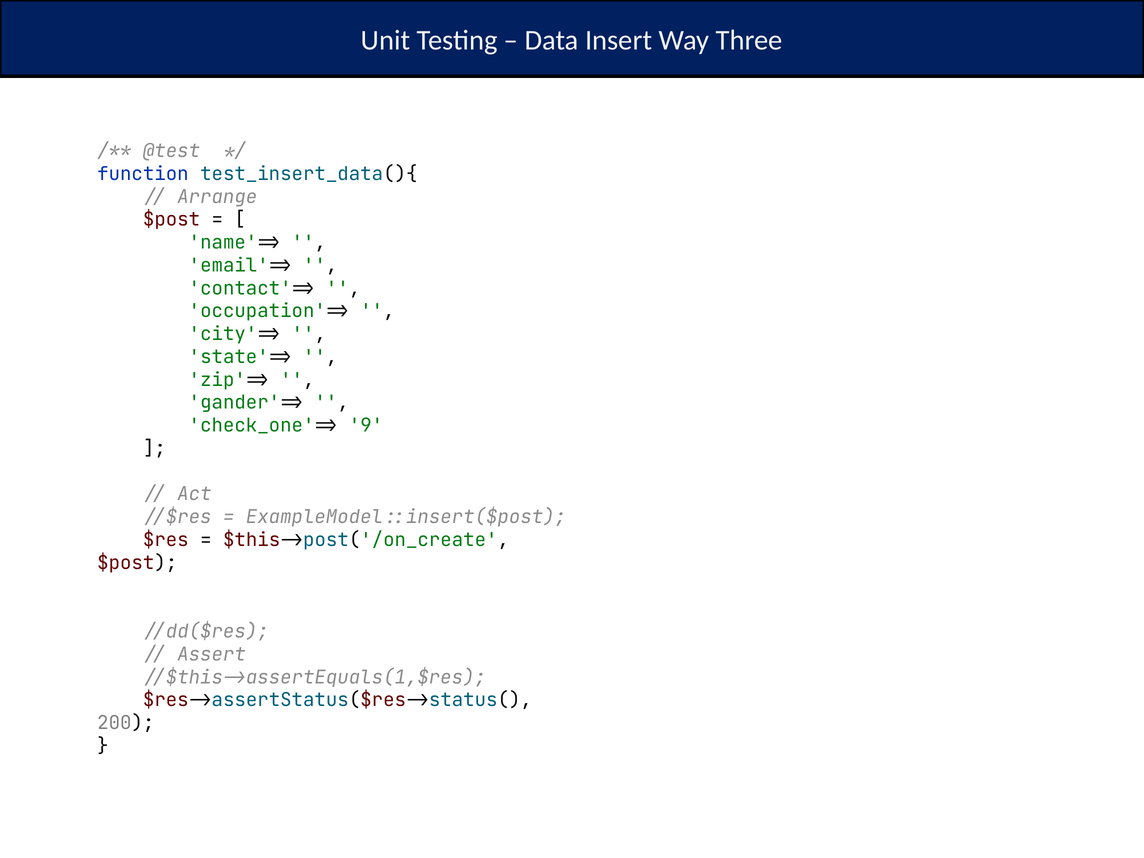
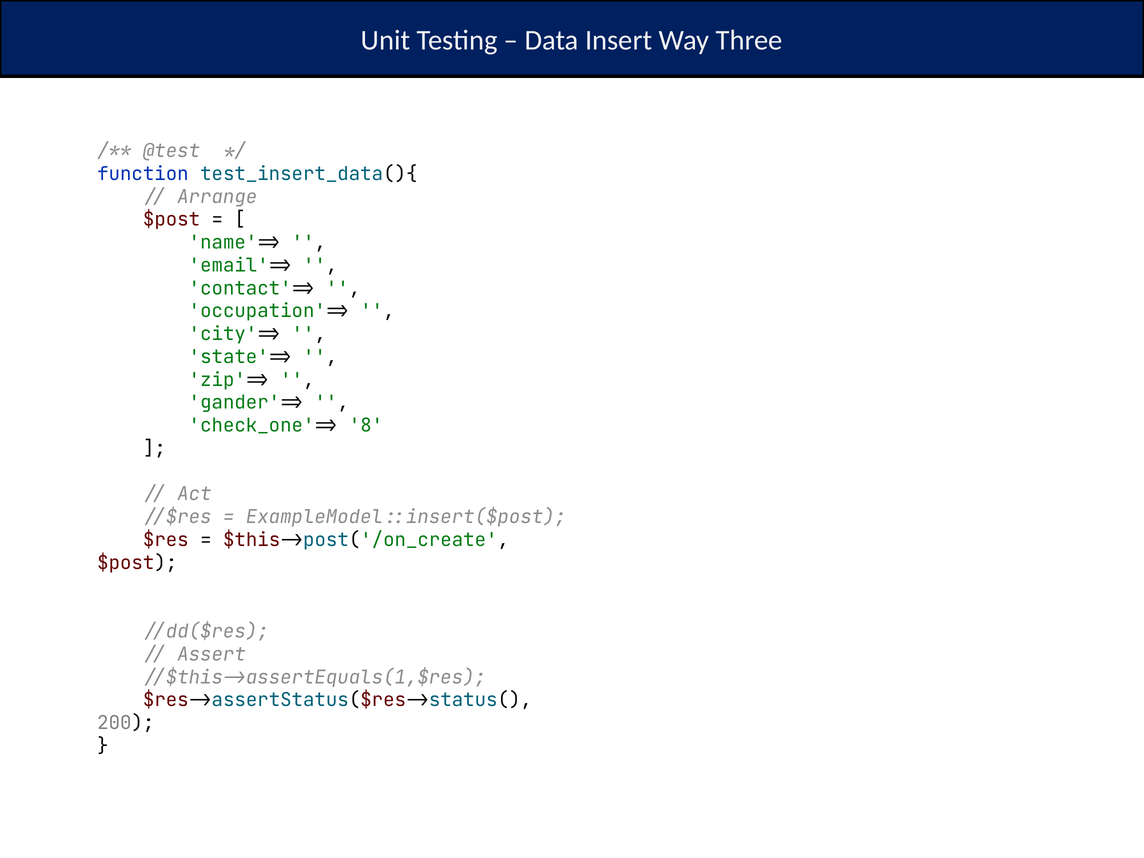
9: 9 -> 8
